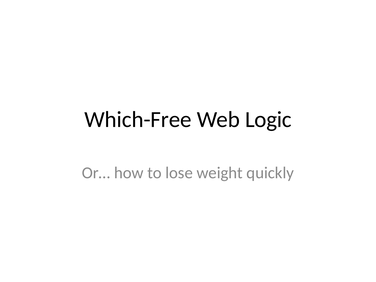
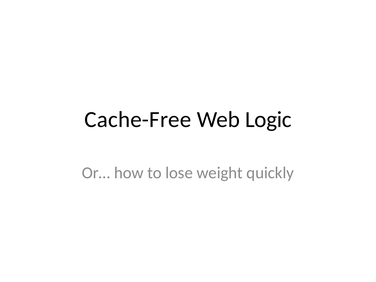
Which-Free: Which-Free -> Cache-Free
